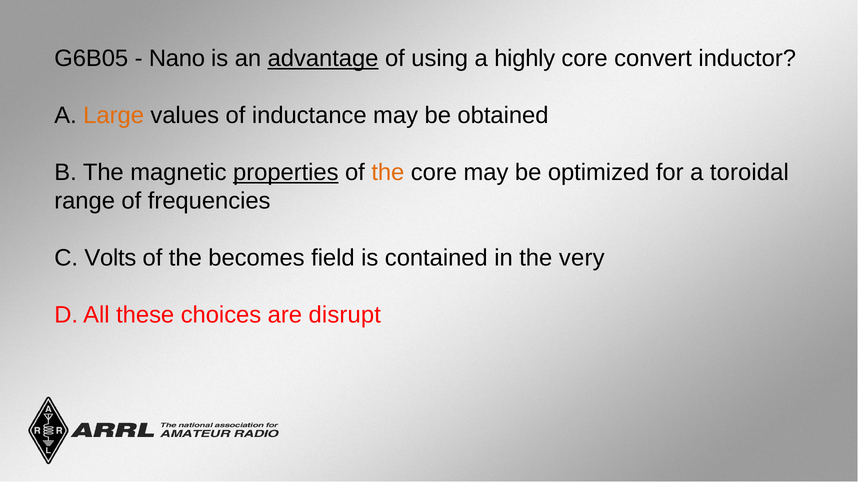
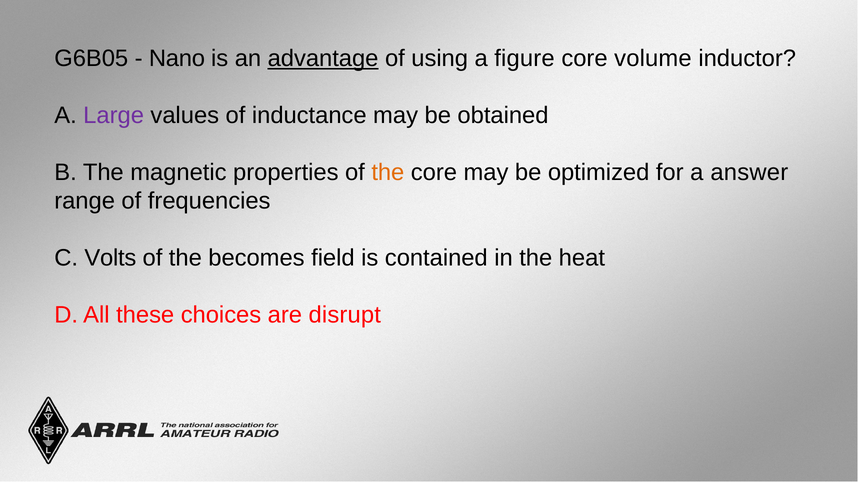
highly: highly -> figure
convert: convert -> volume
Large colour: orange -> purple
properties underline: present -> none
toroidal: toroidal -> answer
very: very -> heat
